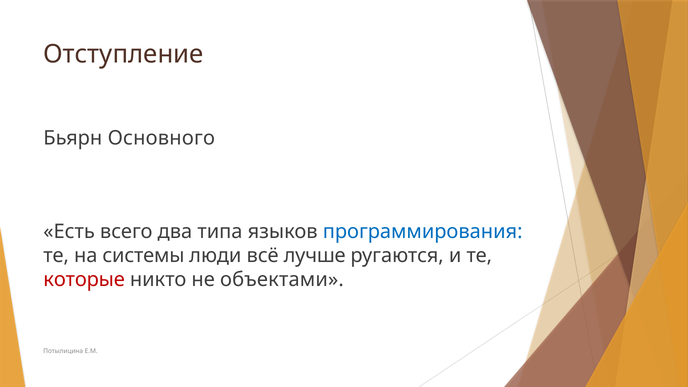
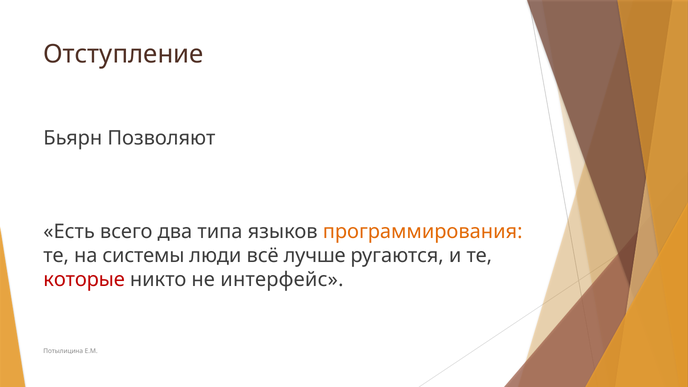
Основного: Основного -> Позволяют
программирования colour: blue -> orange
объектами: объектами -> интерфейс
